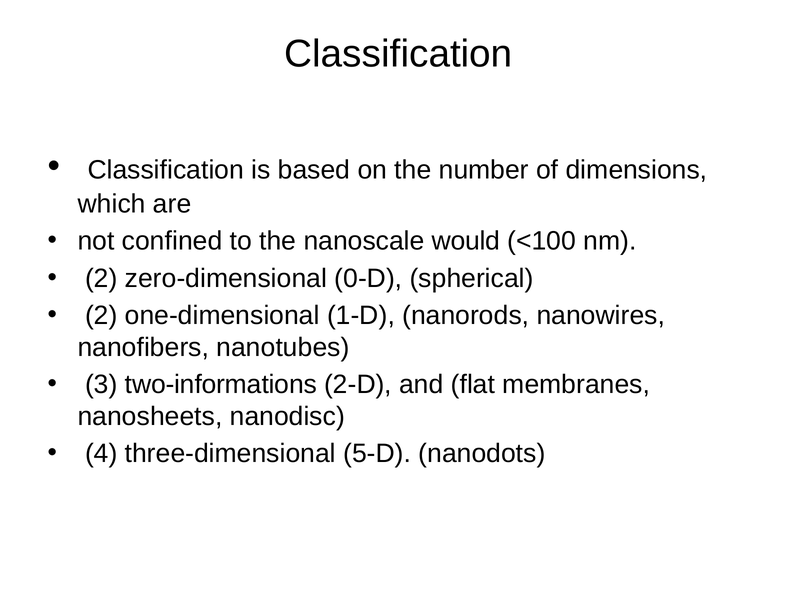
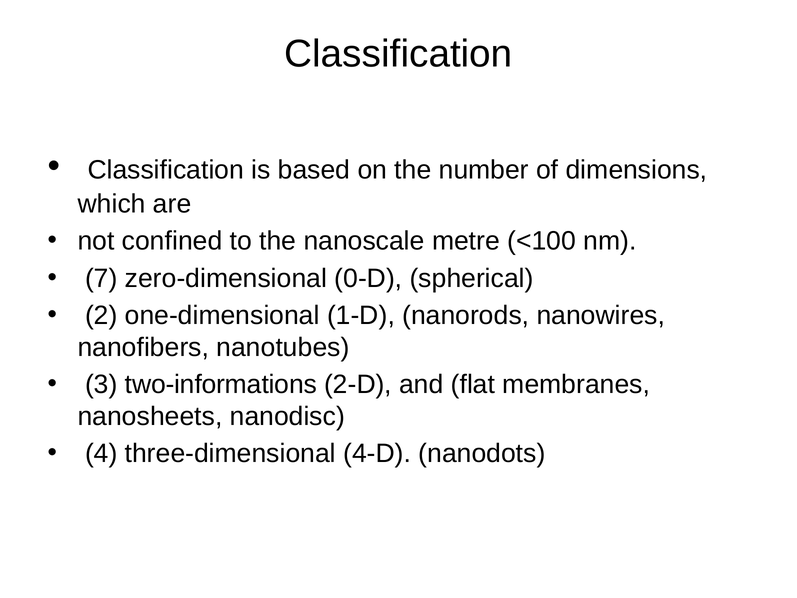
would: would -> metre
2 at (101, 278): 2 -> 7
5-D: 5-D -> 4-D
